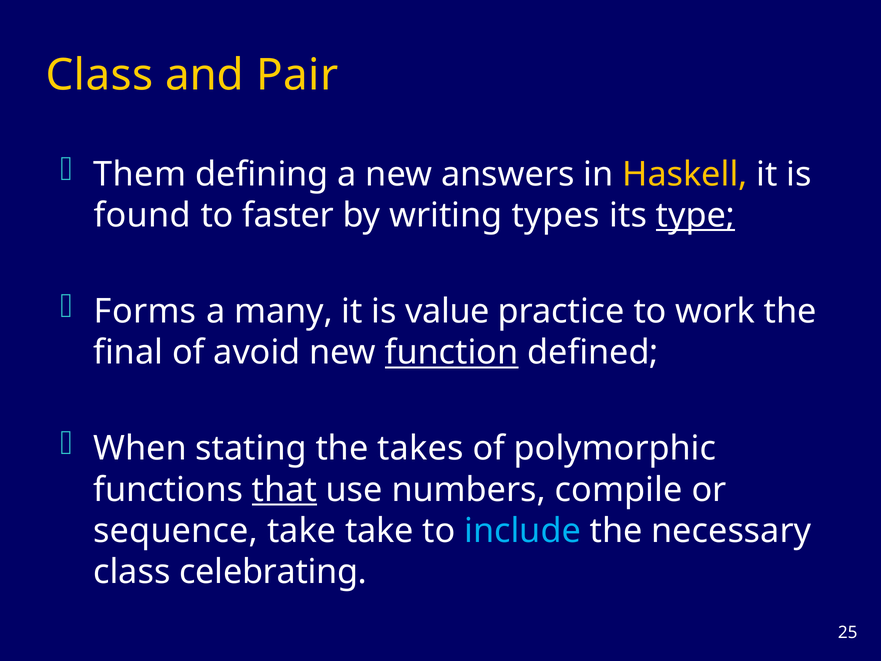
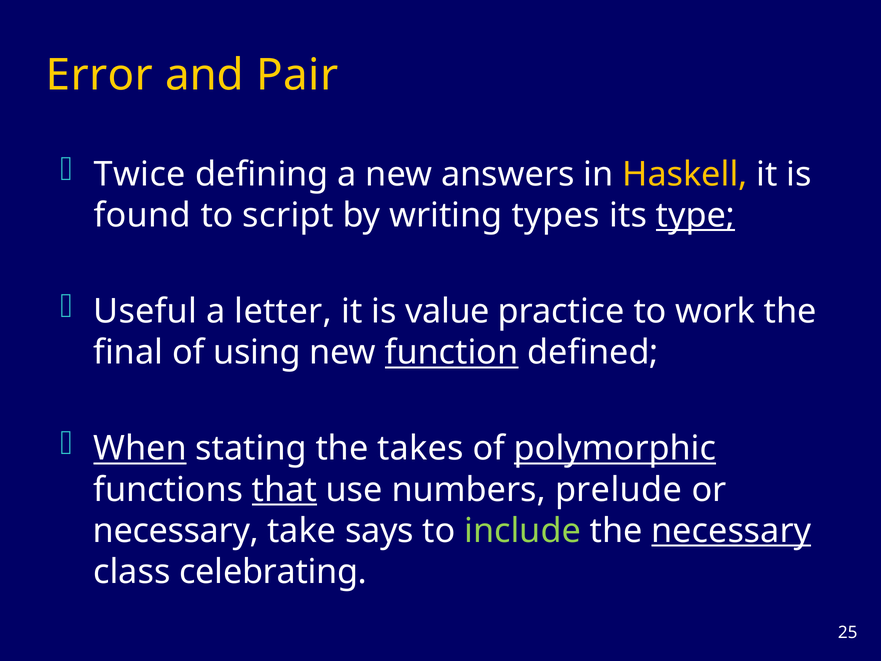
Class at (99, 75): Class -> Error
Them: Them -> Twice
faster: faster -> script
Forms: Forms -> Useful
many: many -> letter
avoid: avoid -> using
When underline: none -> present
polymorphic underline: none -> present
compile: compile -> prelude
sequence at (176, 531): sequence -> necessary
take take: take -> says
include colour: light blue -> light green
necessary at (731, 531) underline: none -> present
